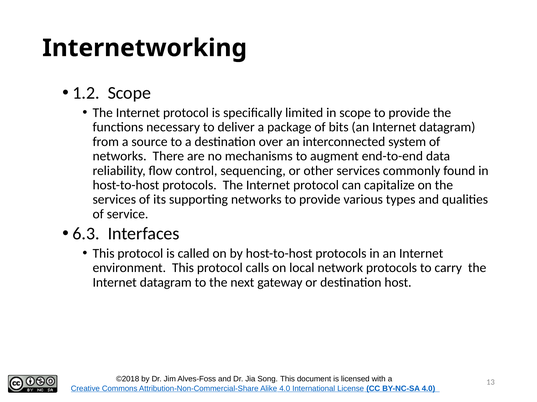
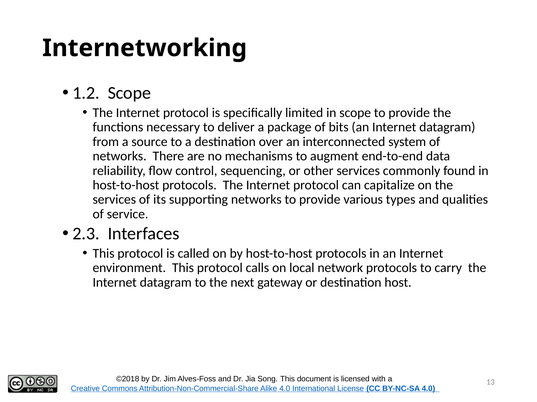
6.3: 6.3 -> 2.3
